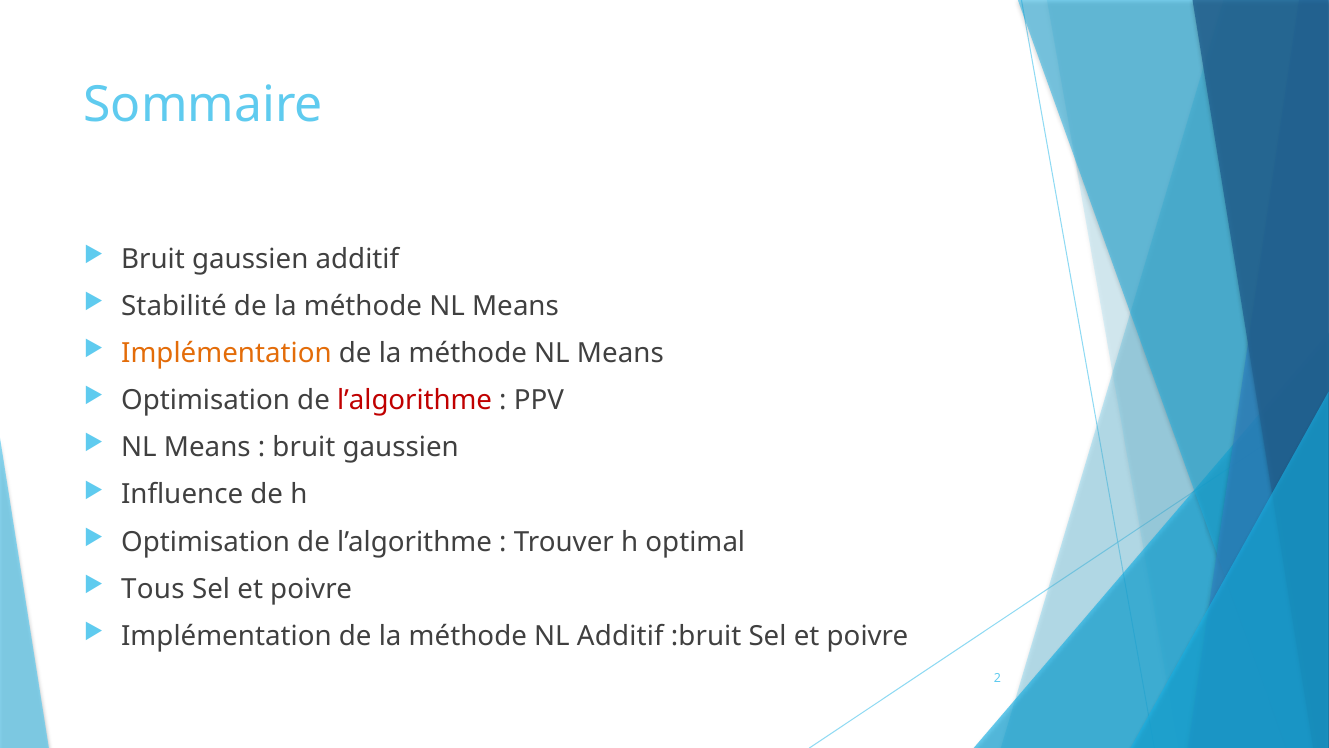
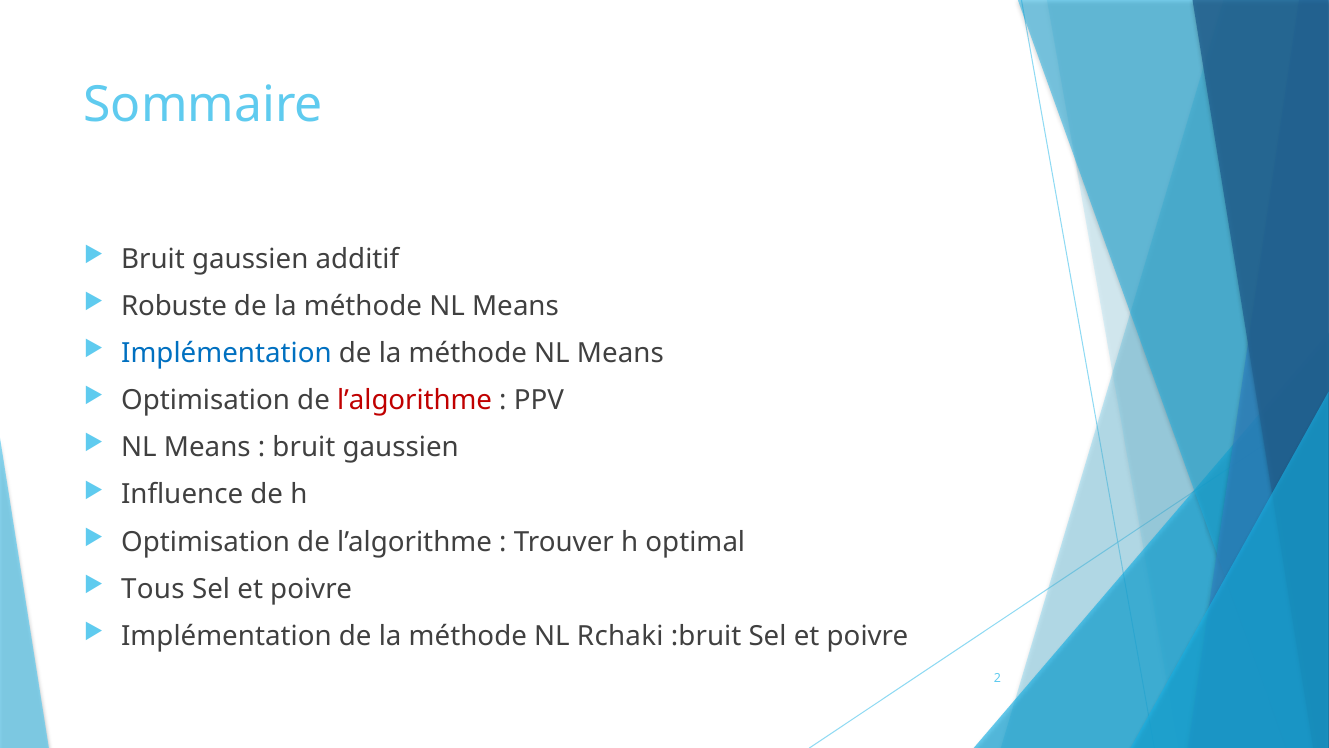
Stabilité: Stabilité -> Robuste
Implémentation at (226, 353) colour: orange -> blue
NL Additif: Additif -> Rchaki
